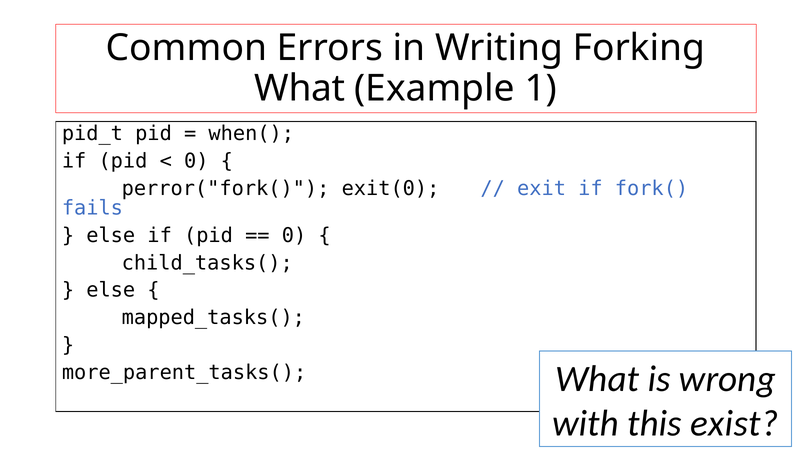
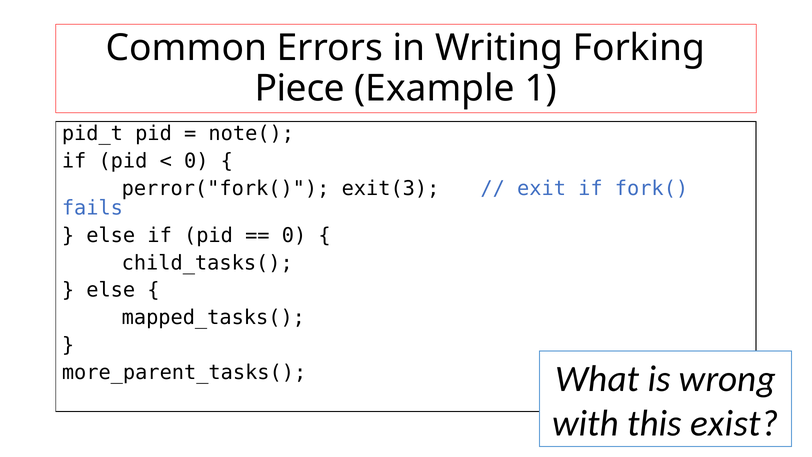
What at (300, 88): What -> Piece
when(: when( -> note(
exit(0: exit(0 -> exit(3
